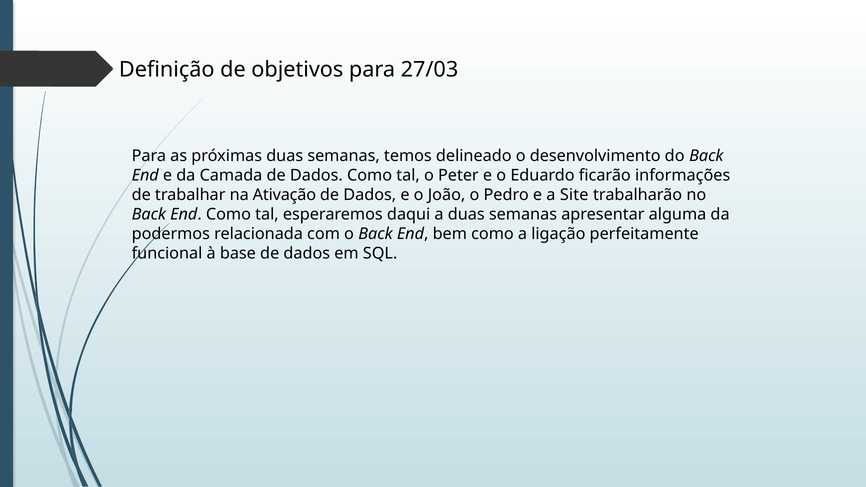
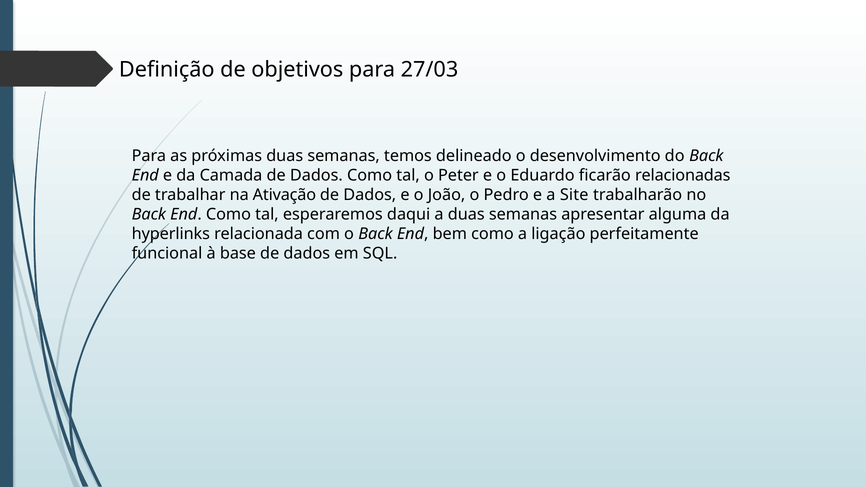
informações: informações -> relacionadas
podermos: podermos -> hyperlinks
